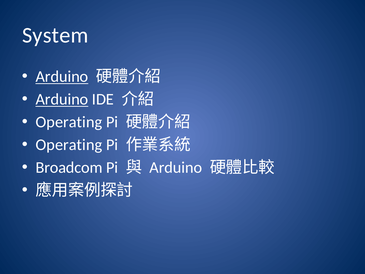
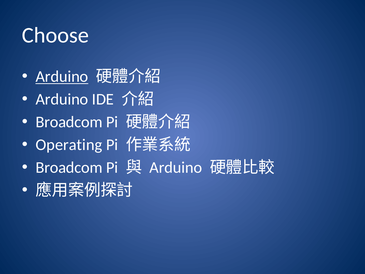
System: System -> Choose
Arduino at (62, 99) underline: present -> none
Operating at (69, 122): Operating -> Broadcom
